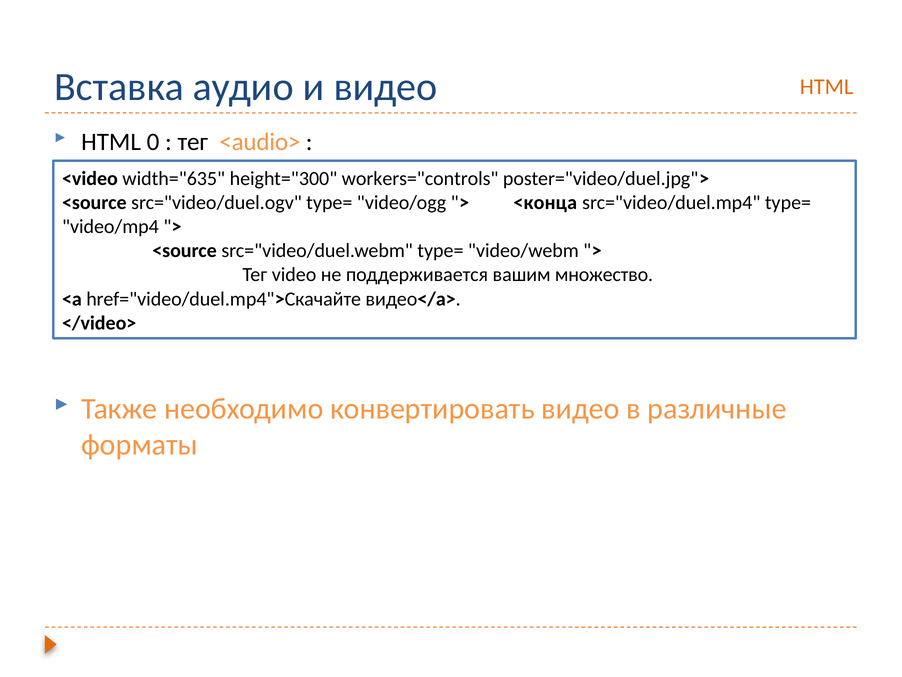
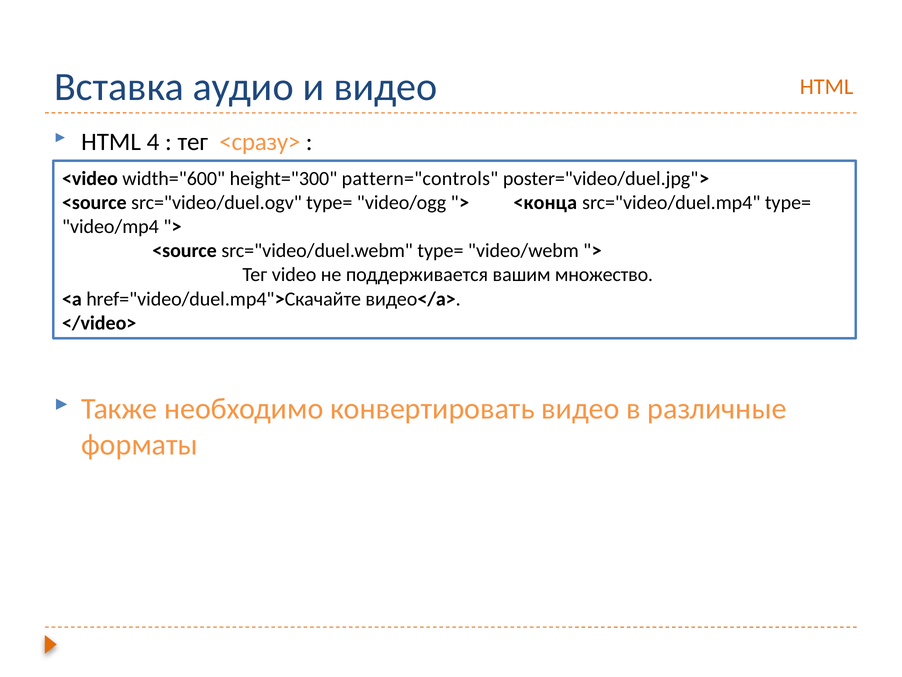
0: 0 -> 4
<audio>: <audio> -> <сразу>
width="635: width="635 -> width="600
workers="controls: workers="controls -> pattern="controls
